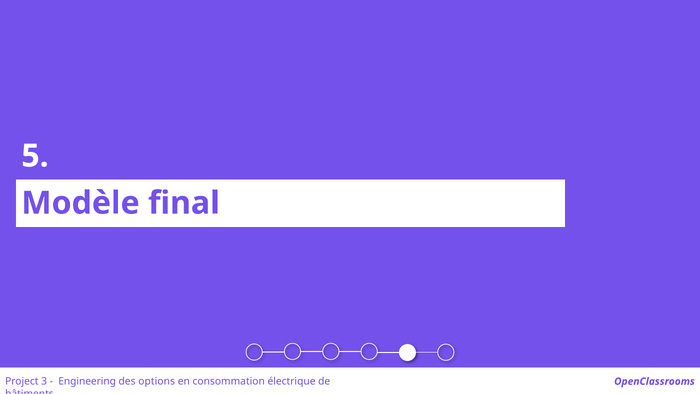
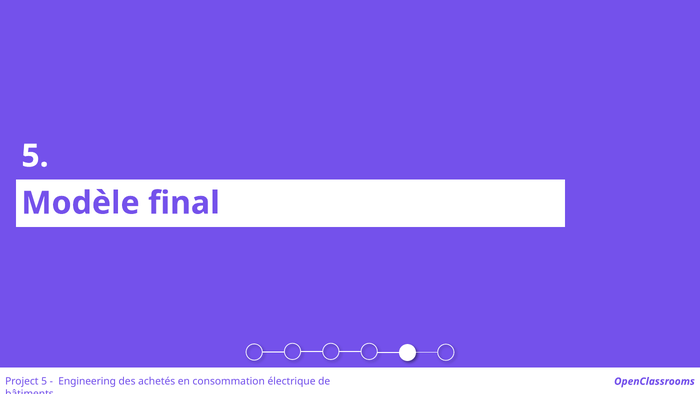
Project 3: 3 -> 5
options: options -> achetés
